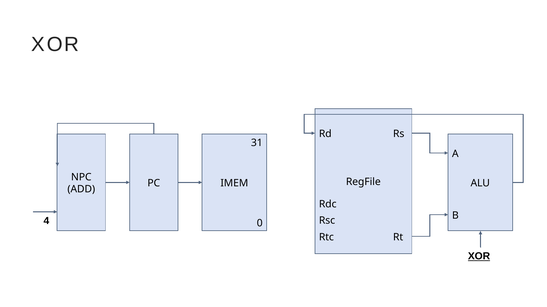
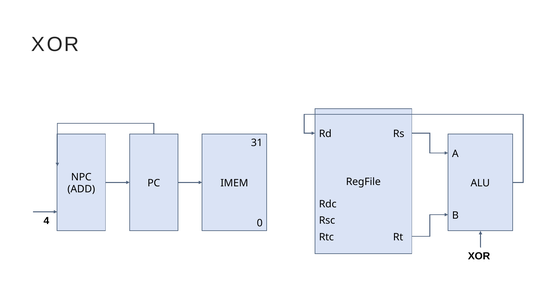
XOR at (479, 257) underline: present -> none
